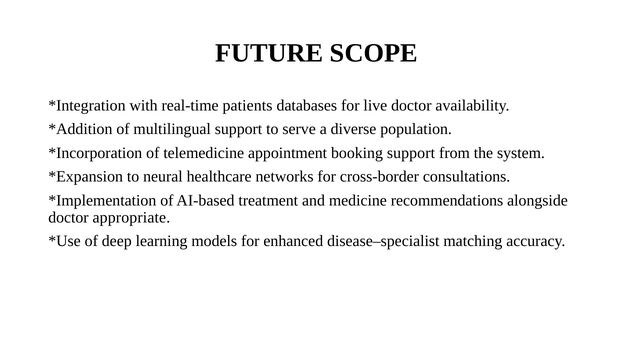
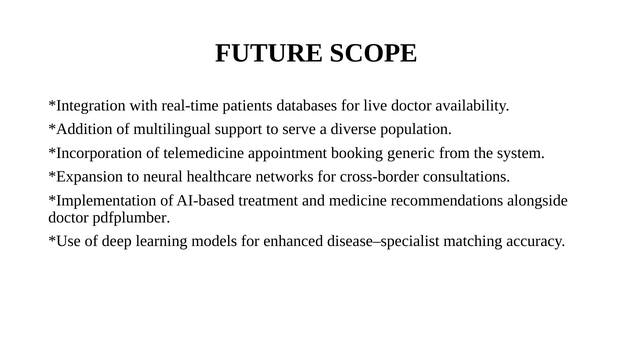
booking support: support -> generic
appropriate: appropriate -> pdfplumber
